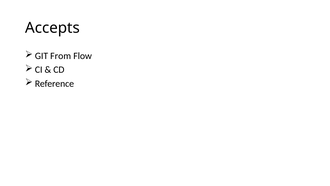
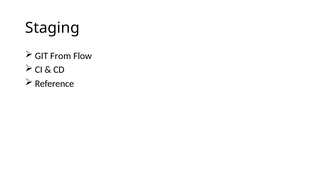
Accepts: Accepts -> Staging
